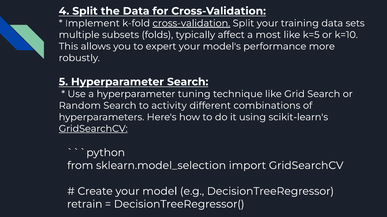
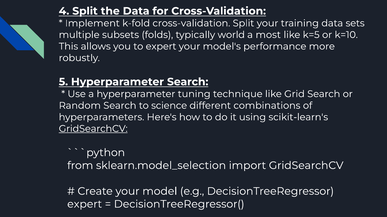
cross-validation at (191, 23) underline: present -> none
affect: affect -> world
activity: activity -> science
retrain at (85, 205): retrain -> expert
